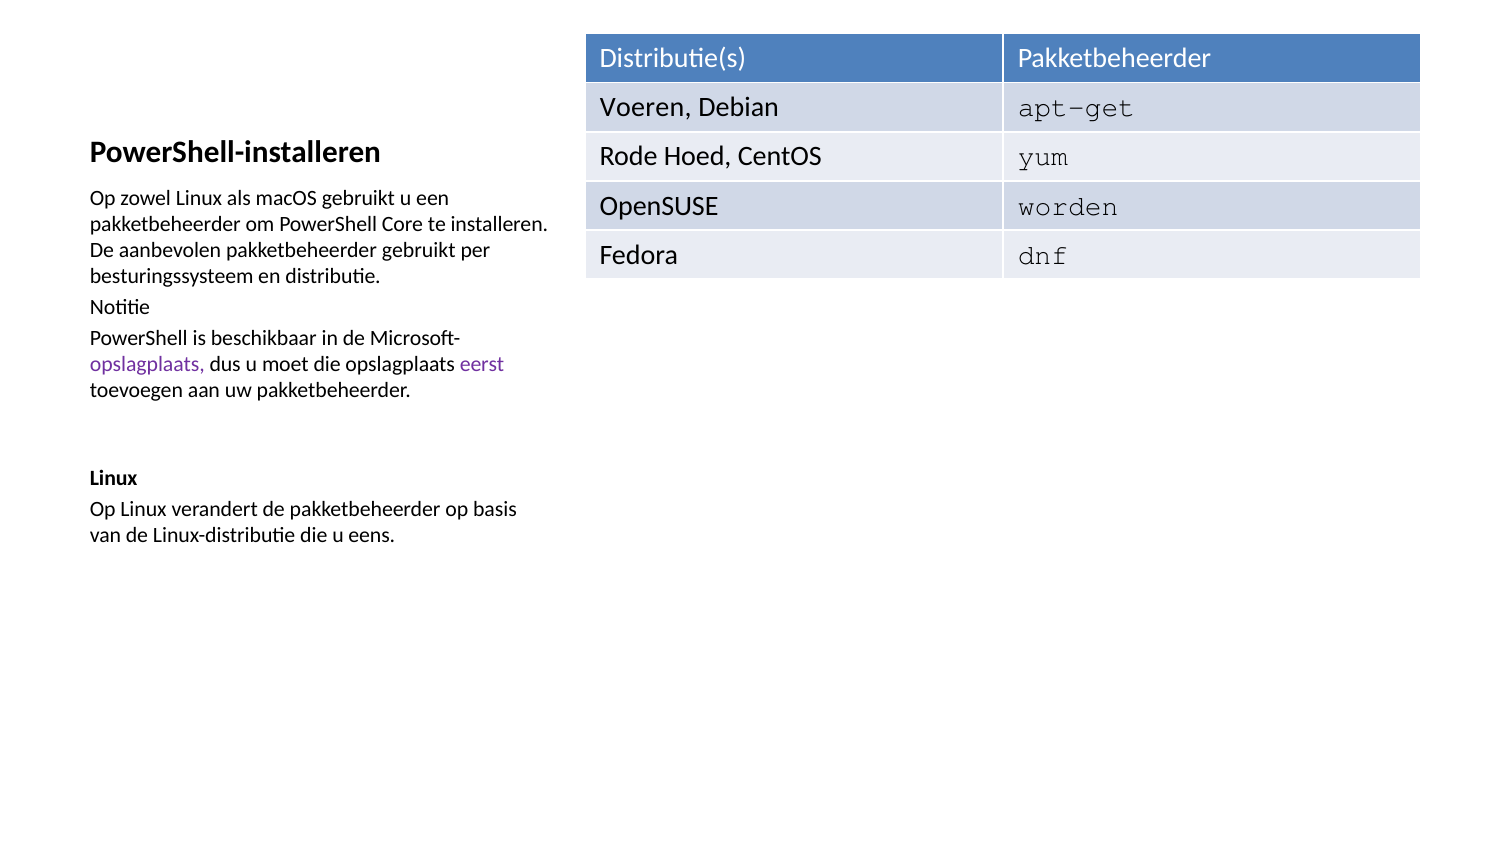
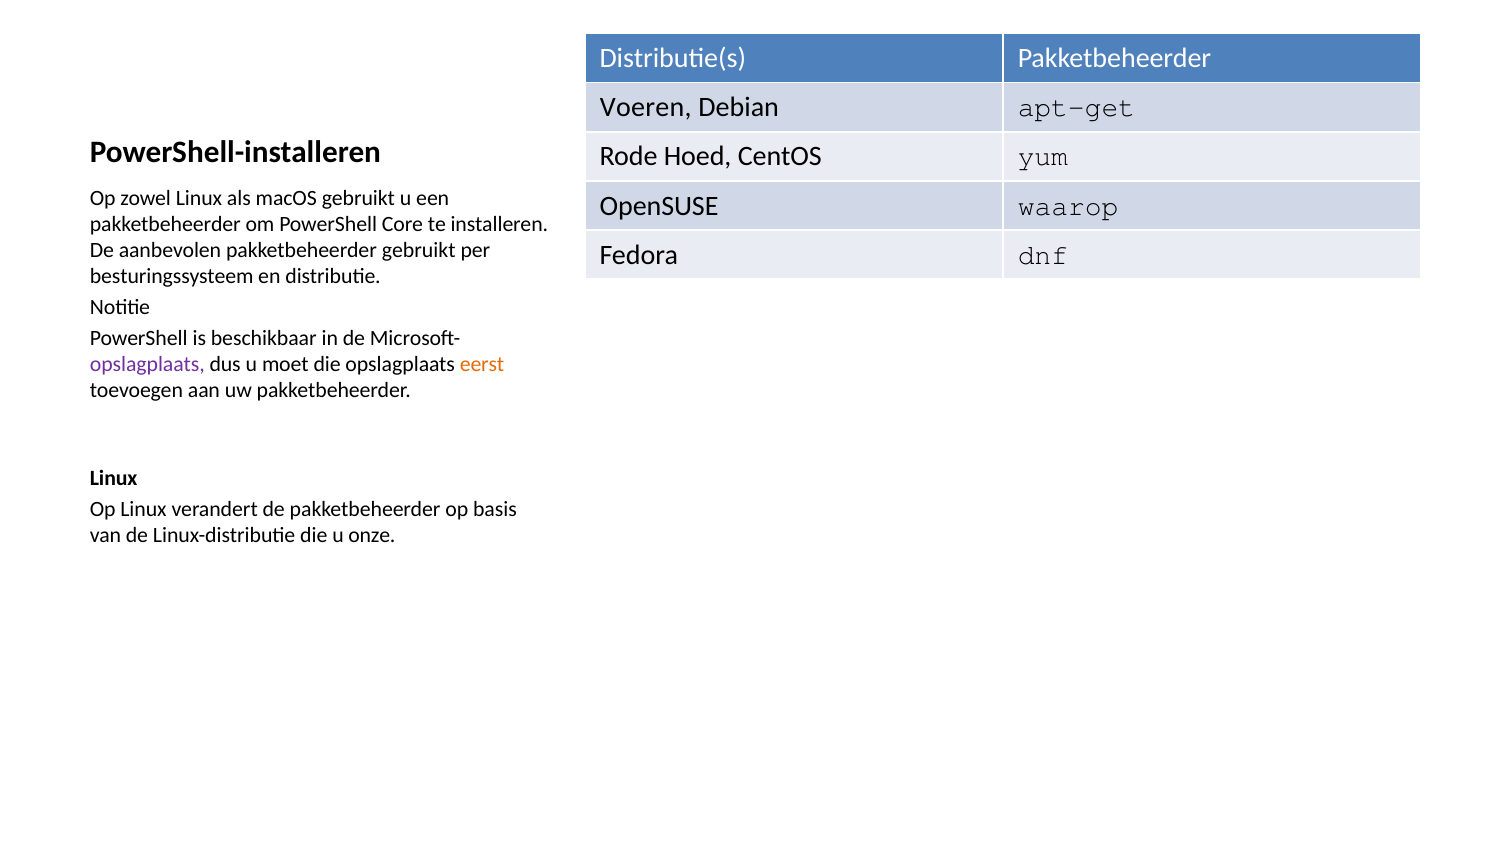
worden: worden -> waarop
eerst colour: purple -> orange
eens: eens -> onze
